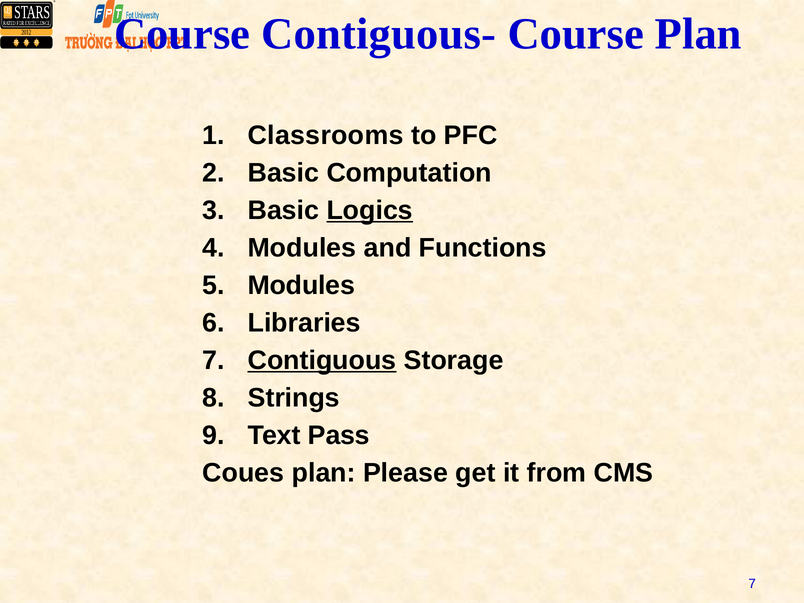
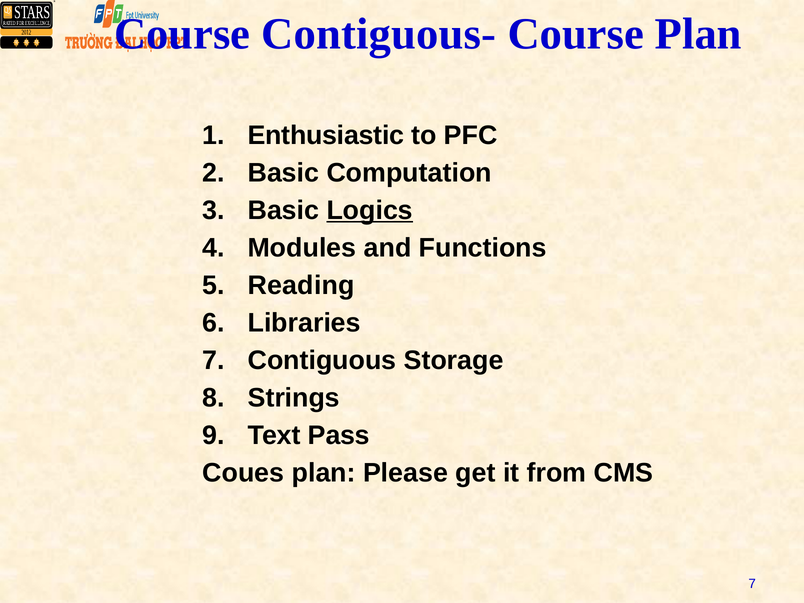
Classrooms: Classrooms -> Enthusiastic
Modules at (301, 285): Modules -> Reading
Contiguous underline: present -> none
